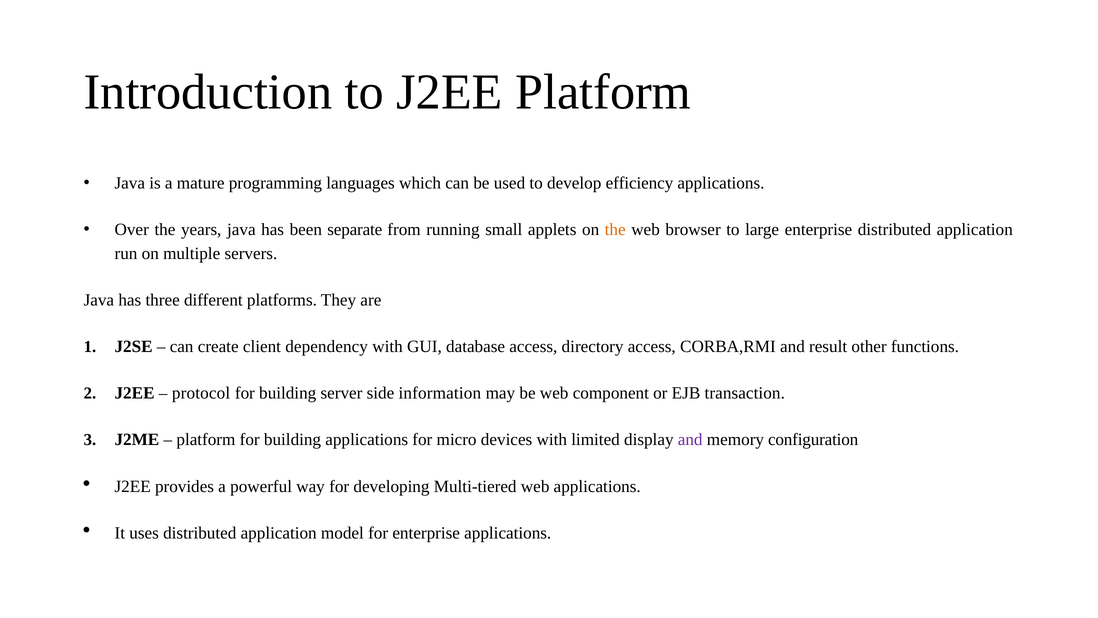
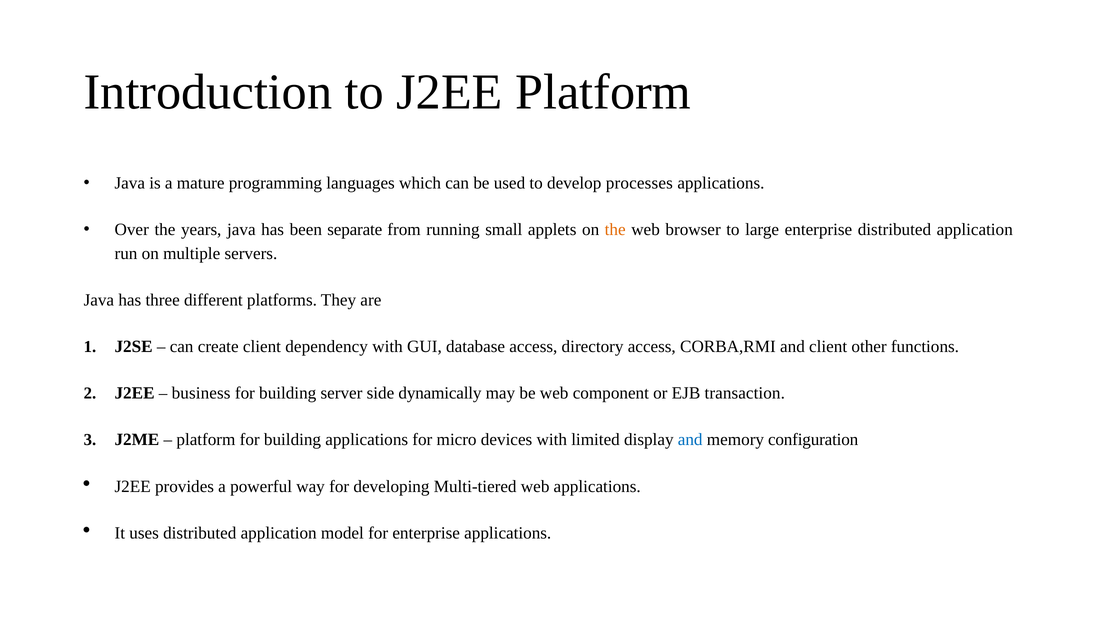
efficiency: efficiency -> processes
and result: result -> client
protocol: protocol -> business
information: information -> dynamically
and at (690, 440) colour: purple -> blue
